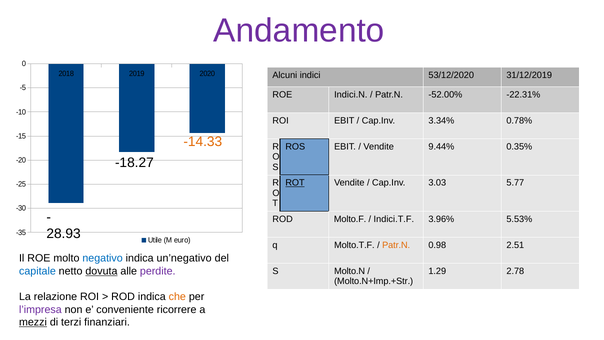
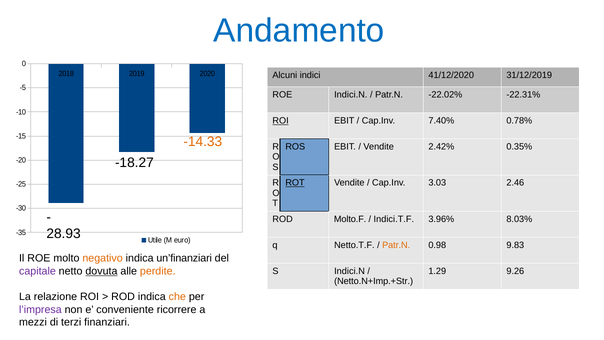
Andamento colour: purple -> blue
53/12/2020: 53/12/2020 -> 41/12/2020
-52.00%: -52.00% -> -22.02%
ROI at (281, 121) underline: none -> present
3.34%: 3.34% -> 7.40%
9.44%: 9.44% -> 2.42%
5.77: 5.77 -> 2.46
5.53%: 5.53% -> 8.03%
Molto.T.F: Molto.T.F -> Netto.T.F
2.51: 2.51 -> 9.83
negativo colour: blue -> orange
un’negativo: un’negativo -> un’finanziari
capitale colour: blue -> purple
perdite colour: purple -> orange
S Molto.N: Molto.N -> Indici.N
2.78: 2.78 -> 9.26
Molto.N+Imp.+Str: Molto.N+Imp.+Str -> Netto.N+Imp.+Str
mezzi underline: present -> none
